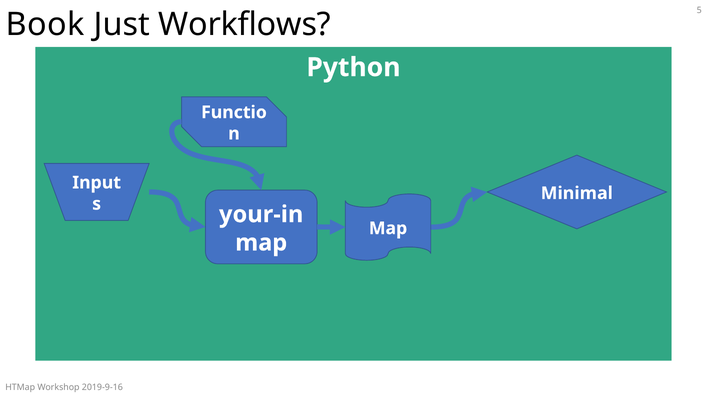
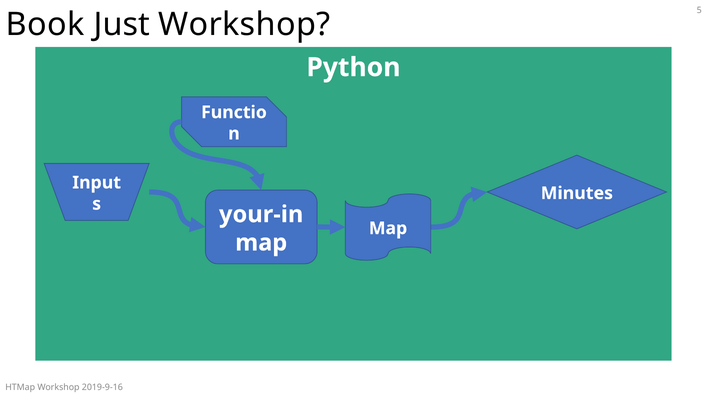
Just Workflows: Workflows -> Workshop
Minimal: Minimal -> Minutes
